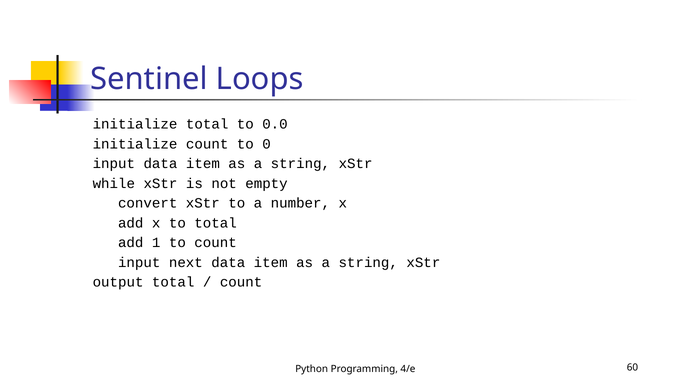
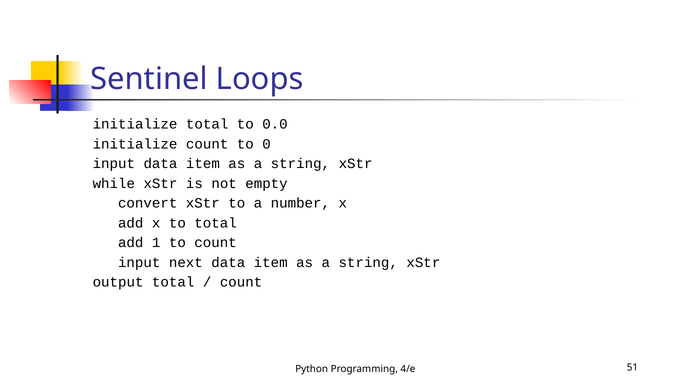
60: 60 -> 51
